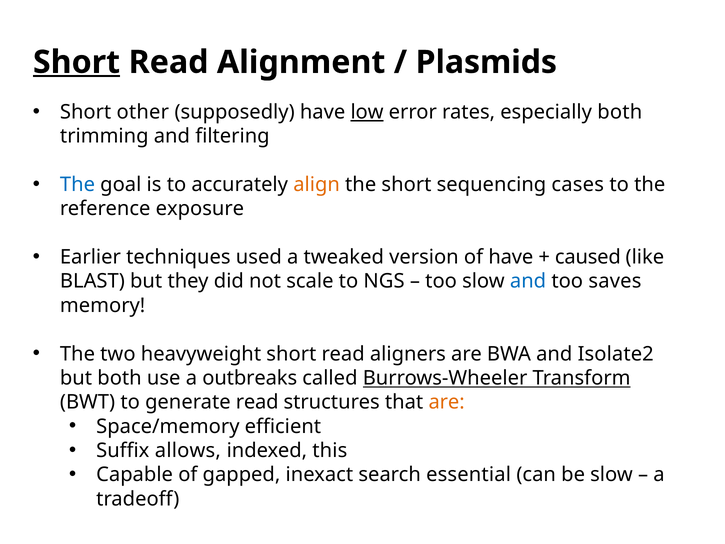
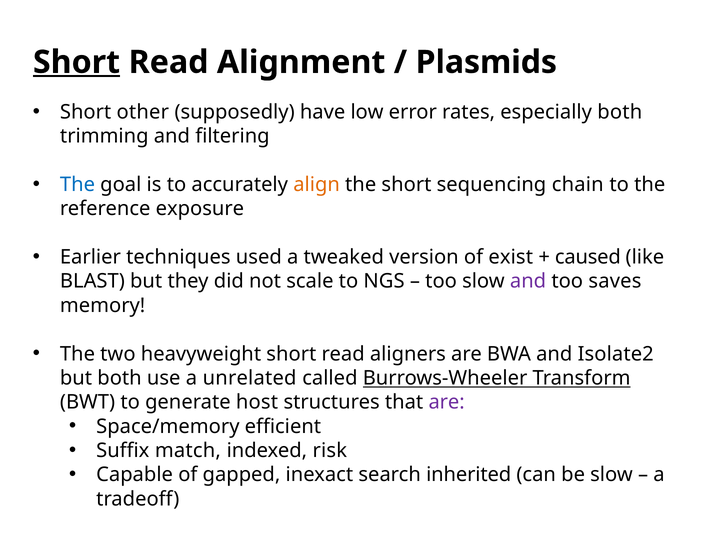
low underline: present -> none
cases: cases -> chain
of have: have -> exist
and at (528, 281) colour: blue -> purple
outbreaks: outbreaks -> unrelated
generate read: read -> host
are at (447, 402) colour: orange -> purple
allows: allows -> match
this: this -> risk
essential: essential -> inherited
